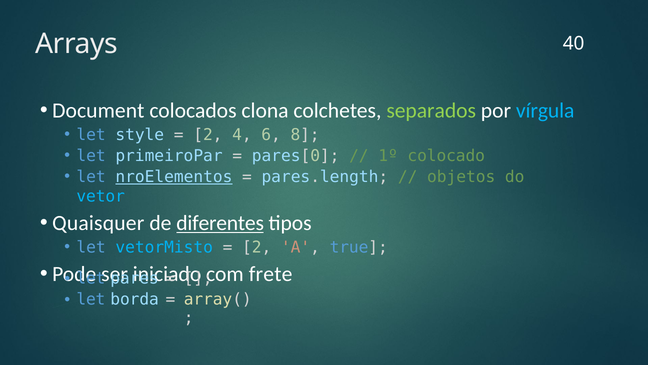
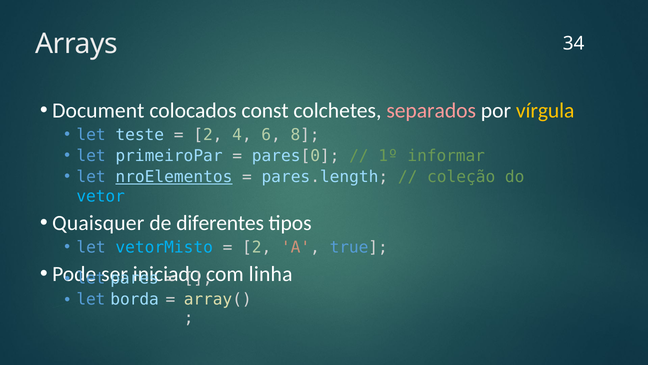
40: 40 -> 34
clona: clona -> const
separados colour: light green -> pink
vírgula colour: light blue -> yellow
style: style -> teste
colocado: colocado -> informar
objetos: objetos -> coleção
diferentes underline: present -> none
frete: frete -> linha
